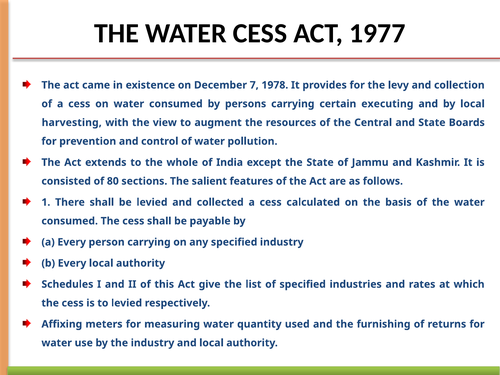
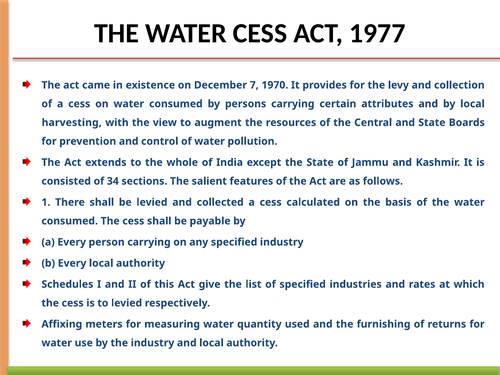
1978: 1978 -> 1970
executing: executing -> attributes
80: 80 -> 34
